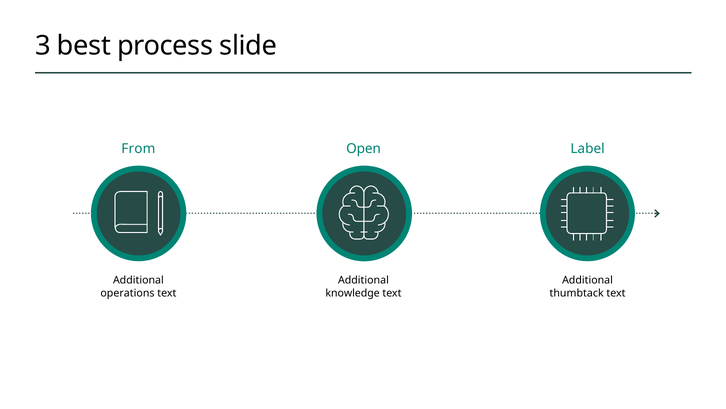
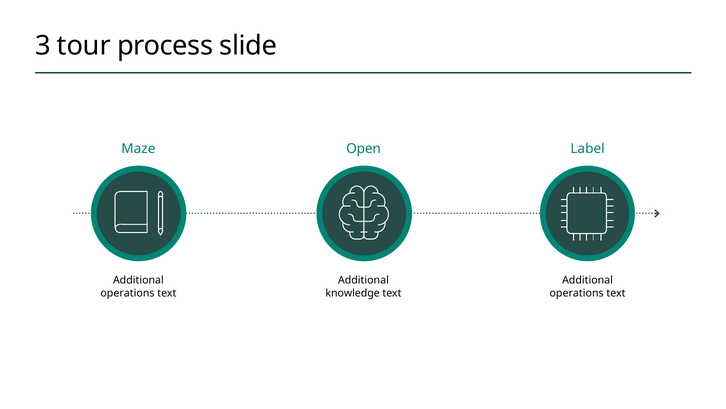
best: best -> tour
From: From -> Maze
thumbtack at (577, 293): thumbtack -> operations
